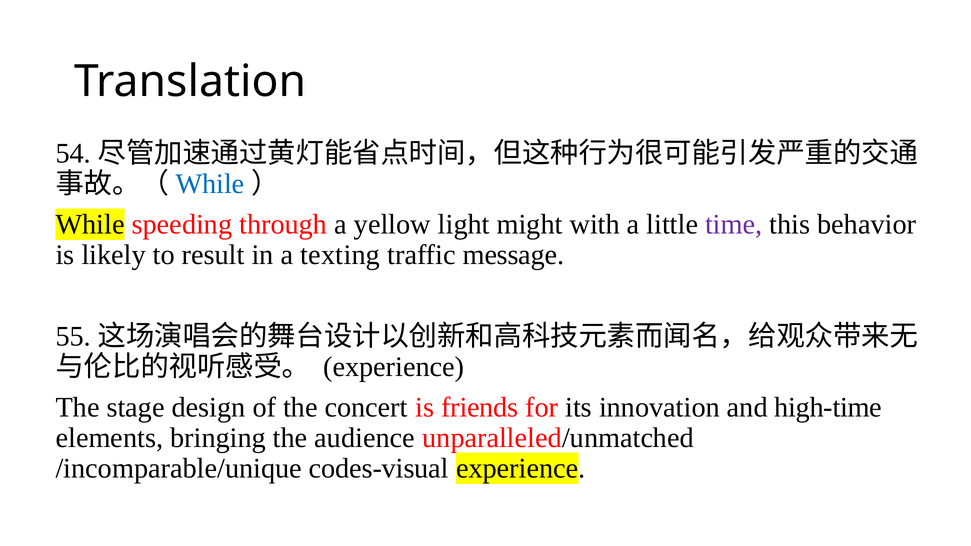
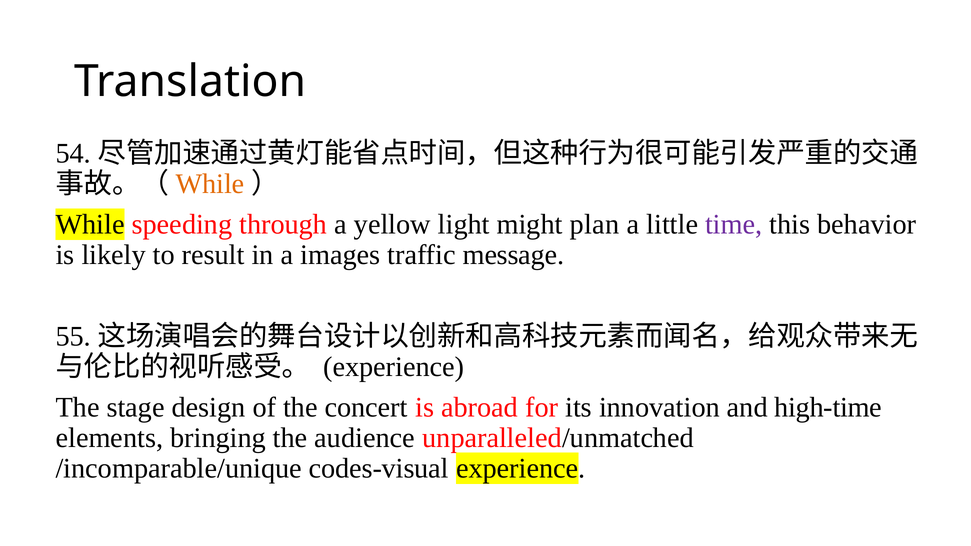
While at (210, 184) colour: blue -> orange
with: with -> plan
texting: texting -> images
friends: friends -> abroad
